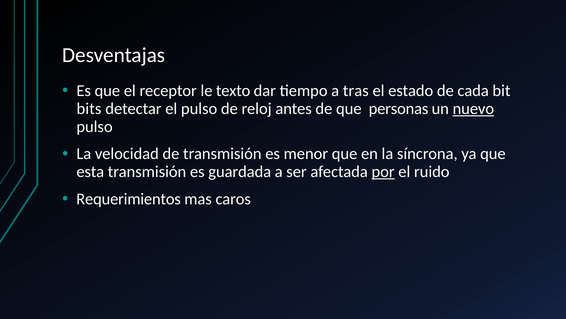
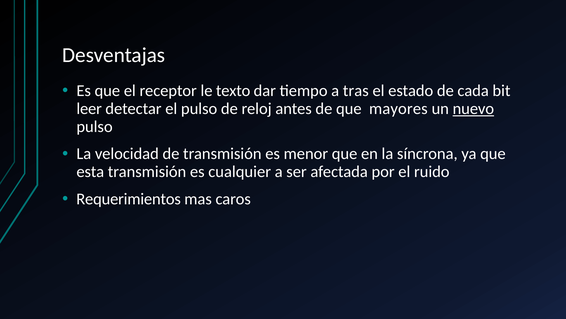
bits: bits -> leer
personas: personas -> mayores
guardada: guardada -> cualquier
por underline: present -> none
